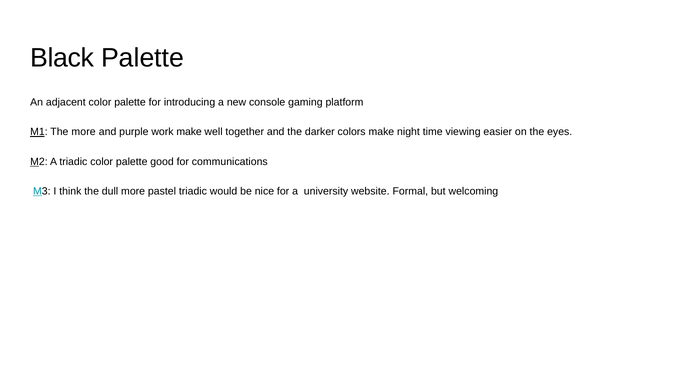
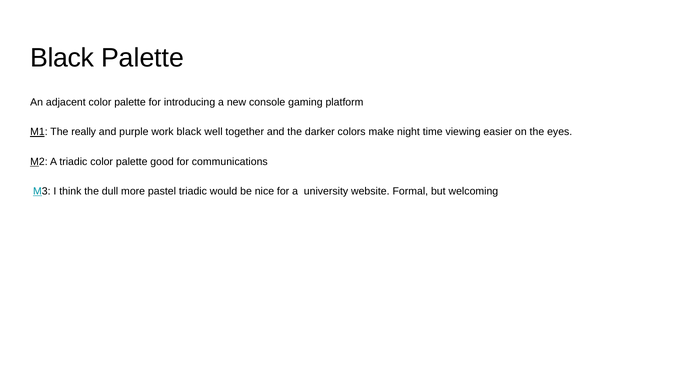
The more: more -> really
work make: make -> black
